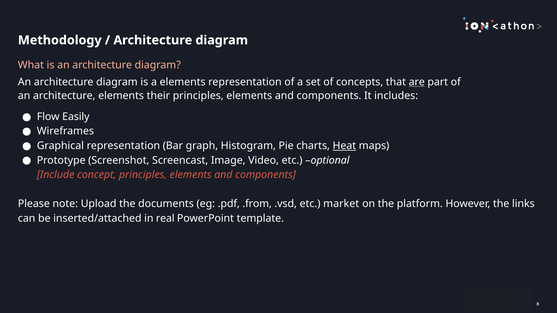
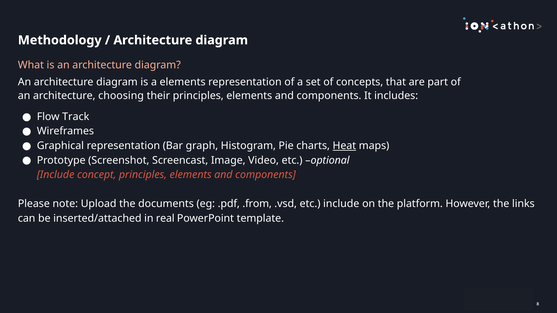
are underline: present -> none
architecture elements: elements -> choosing
Easily: Easily -> Track
etc market: market -> include
